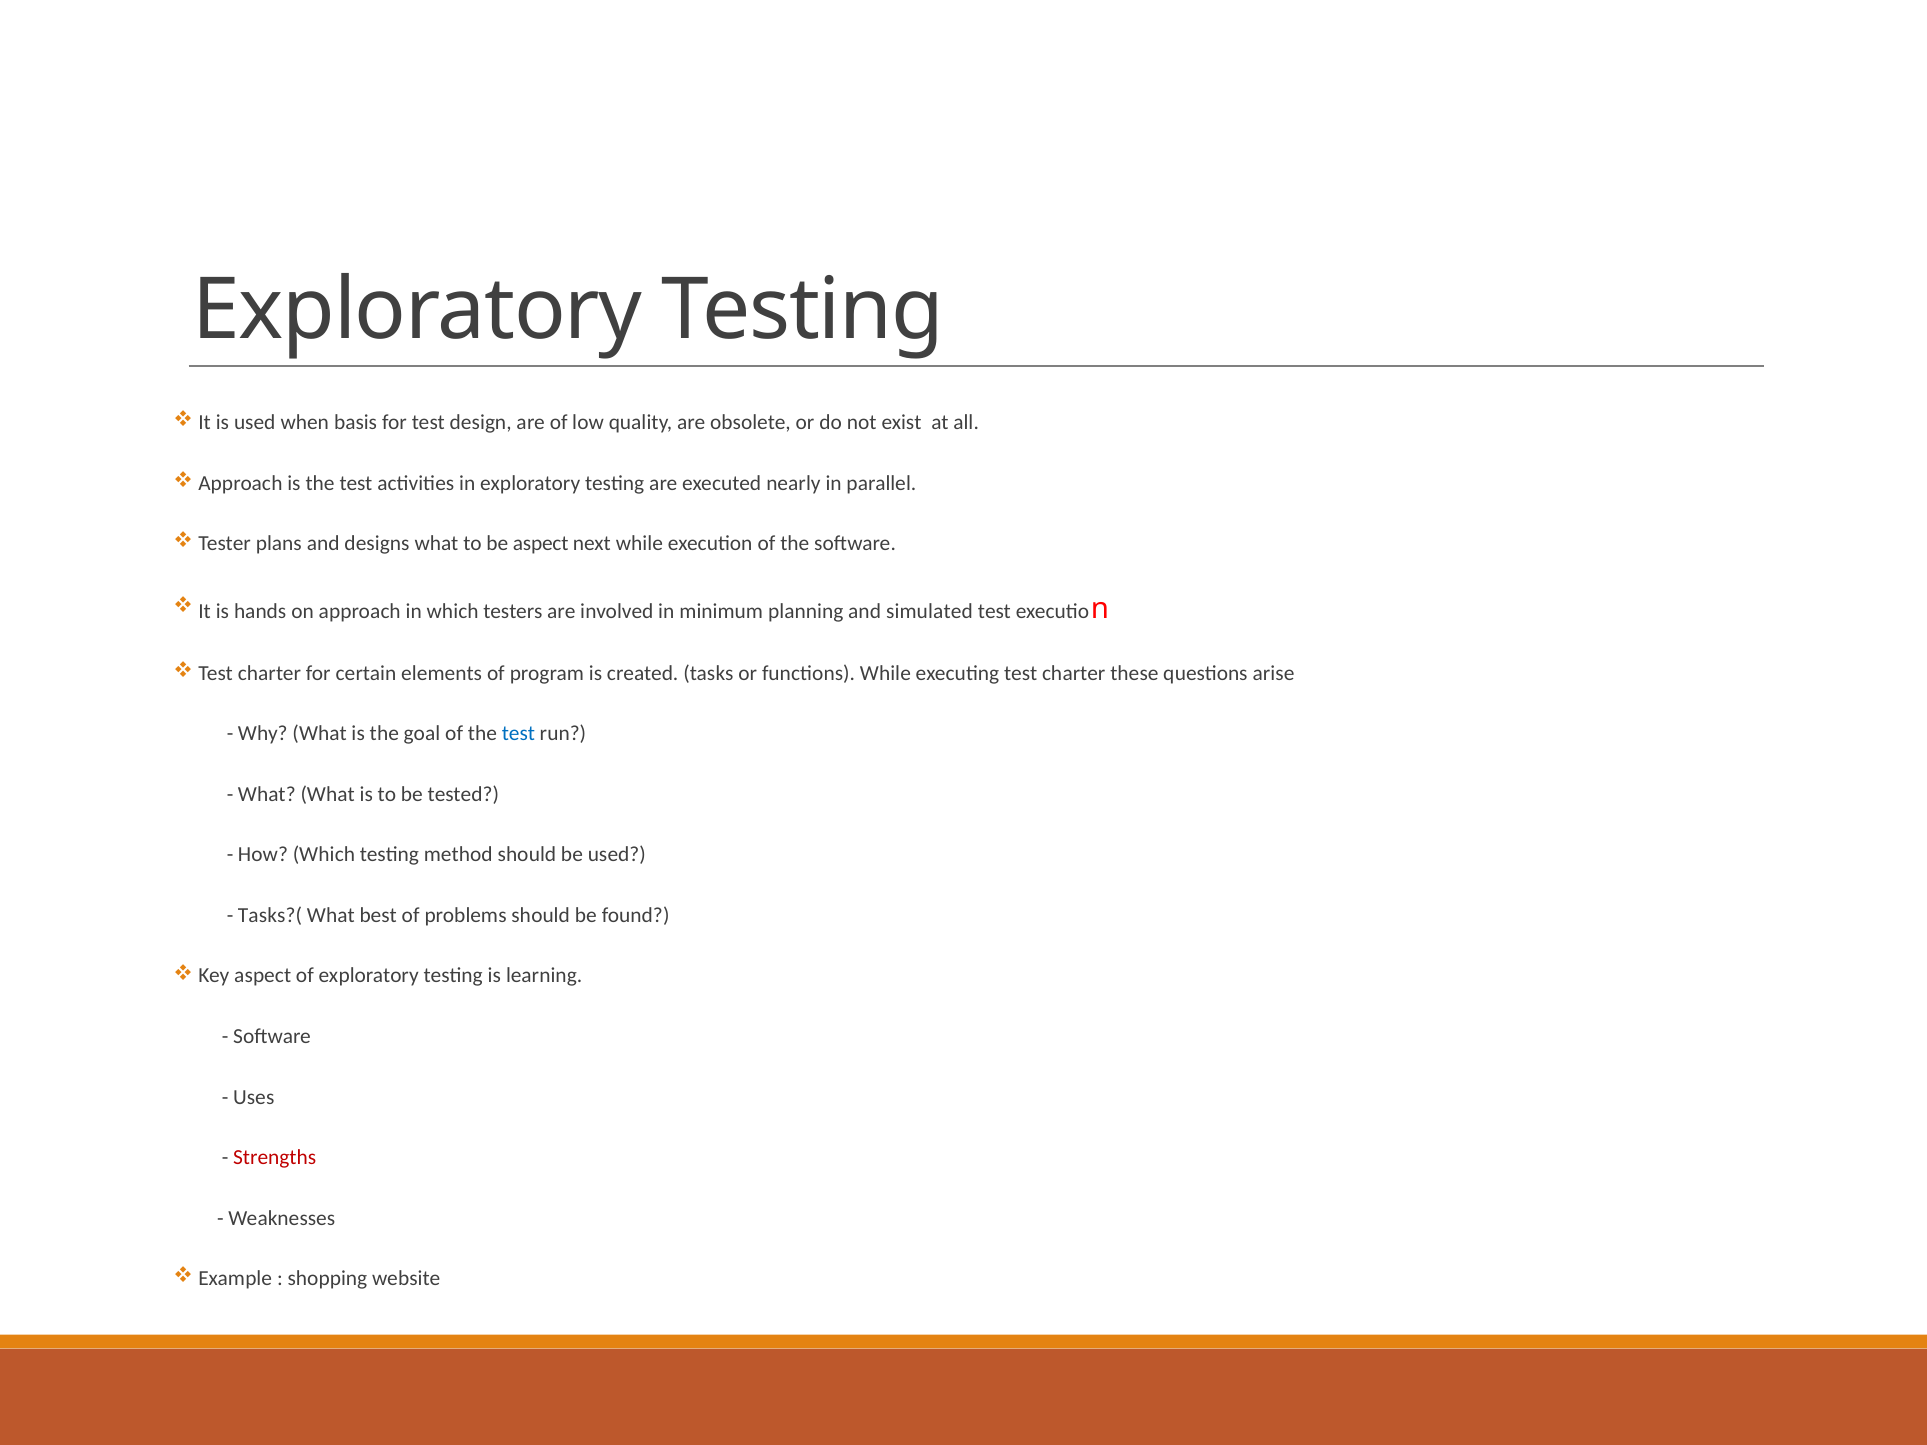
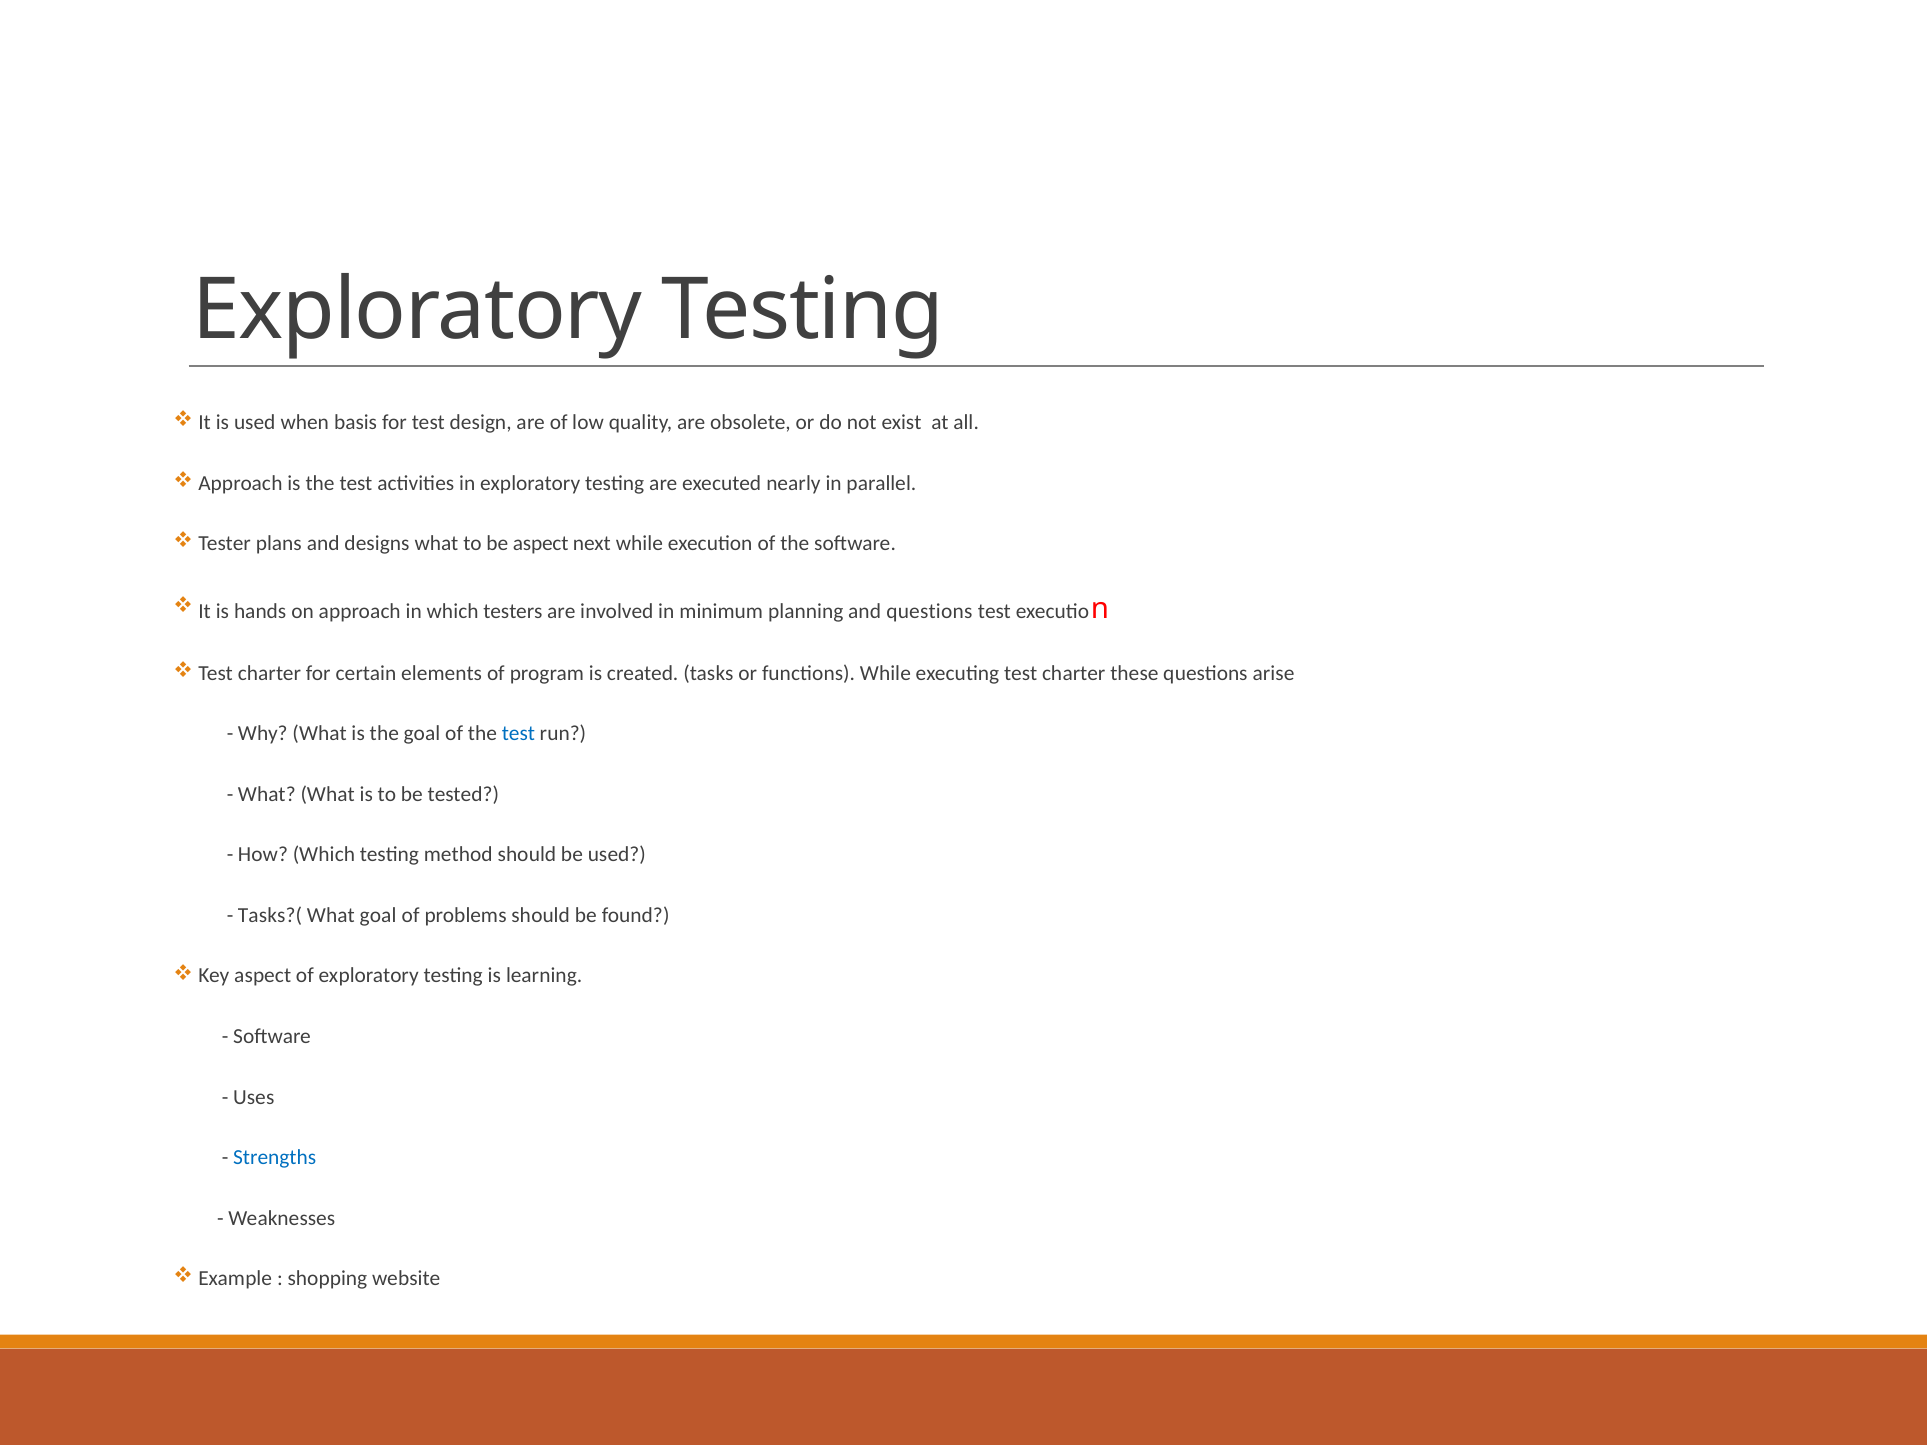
and simulated: simulated -> questions
What best: best -> goal
Strengths colour: red -> blue
